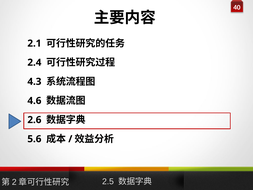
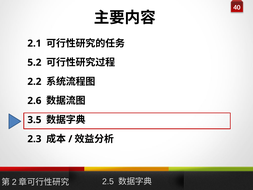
2.4: 2.4 -> 5.2
4.3: 4.3 -> 2.2
4.6: 4.6 -> 2.6
2.6: 2.6 -> 3.5
5.6: 5.6 -> 2.3
